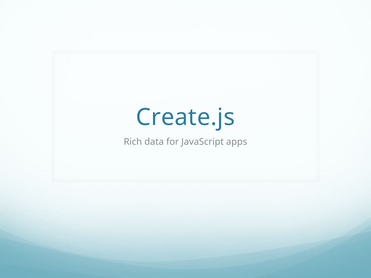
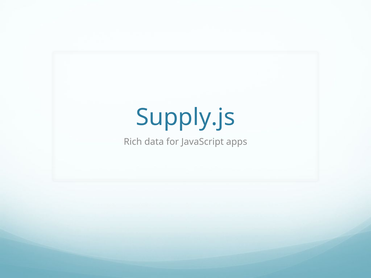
Create.js: Create.js -> Supply.js
